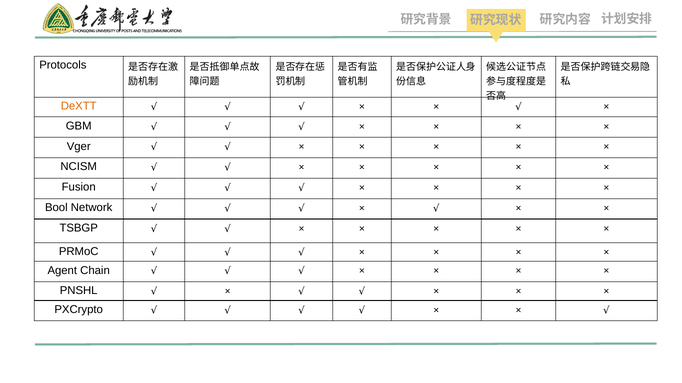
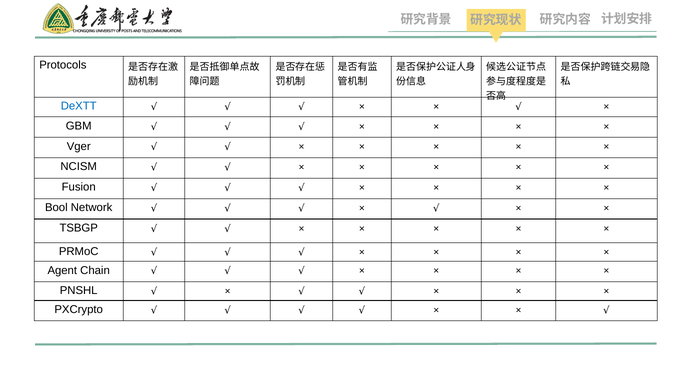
DeXTT colour: orange -> blue
